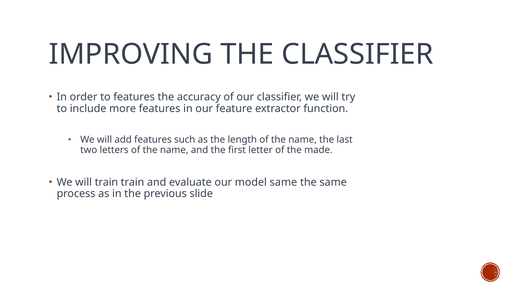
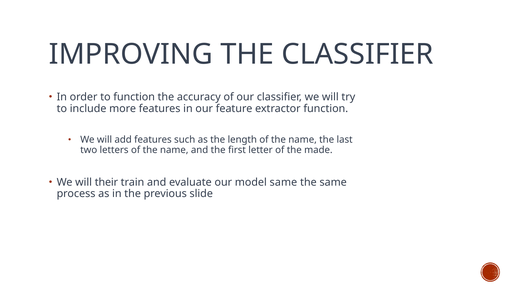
to features: features -> function
will train: train -> their
